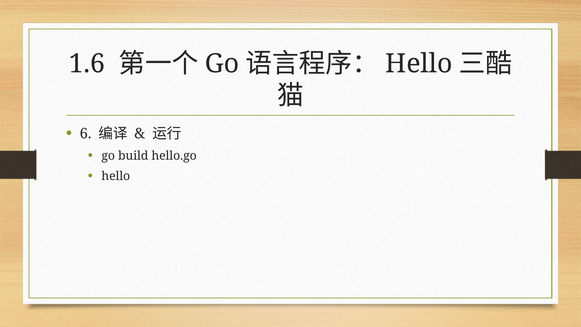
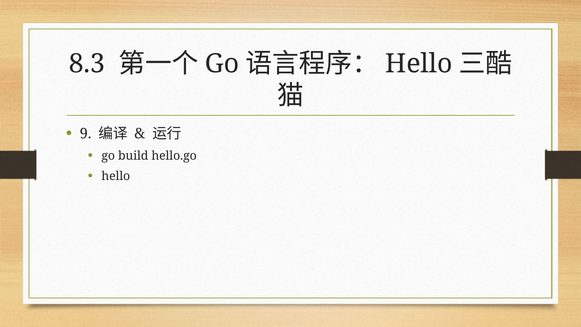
1.6: 1.6 -> 8.3
6: 6 -> 9
